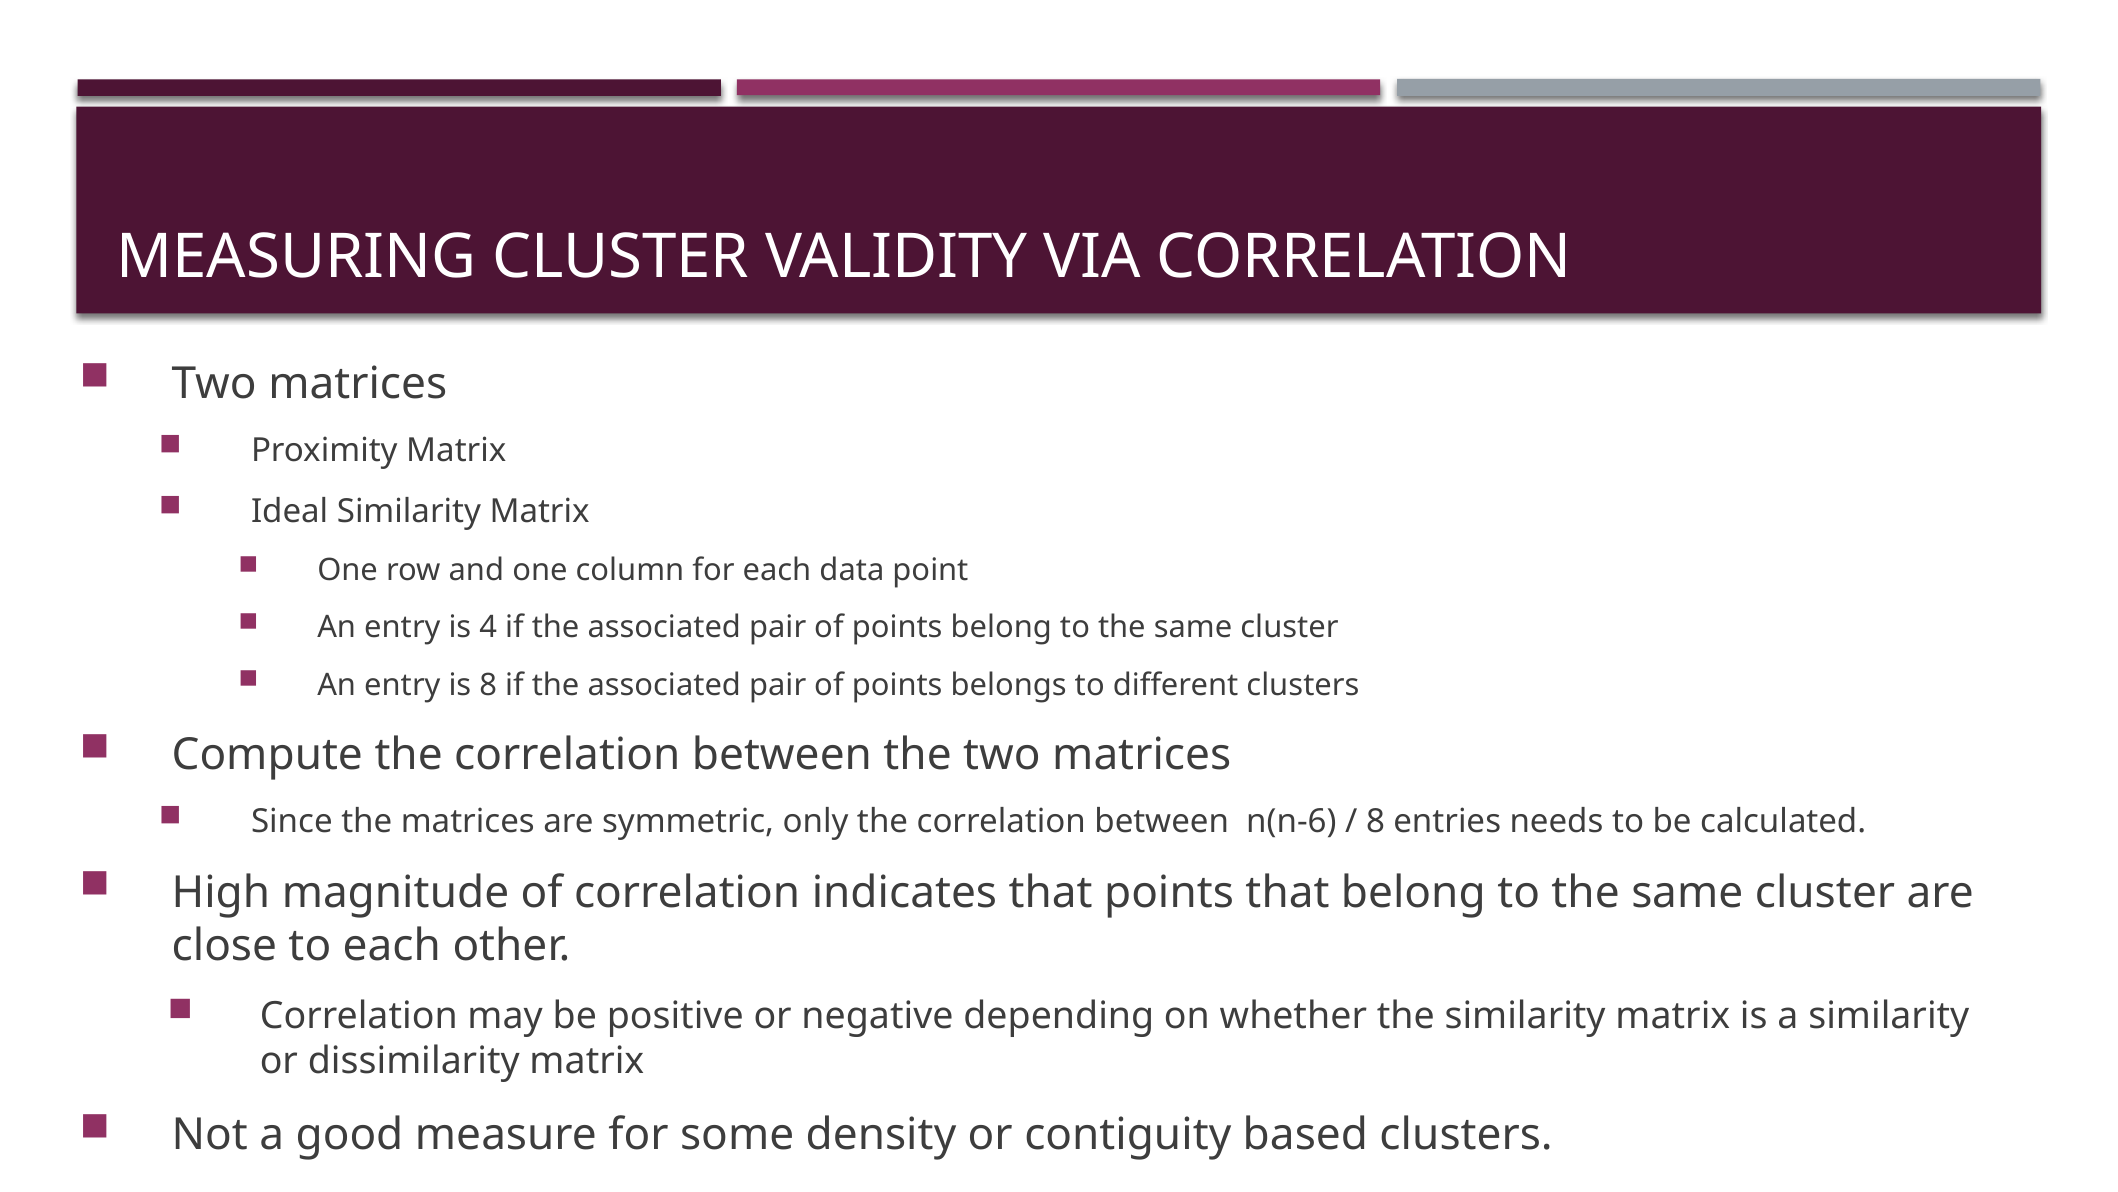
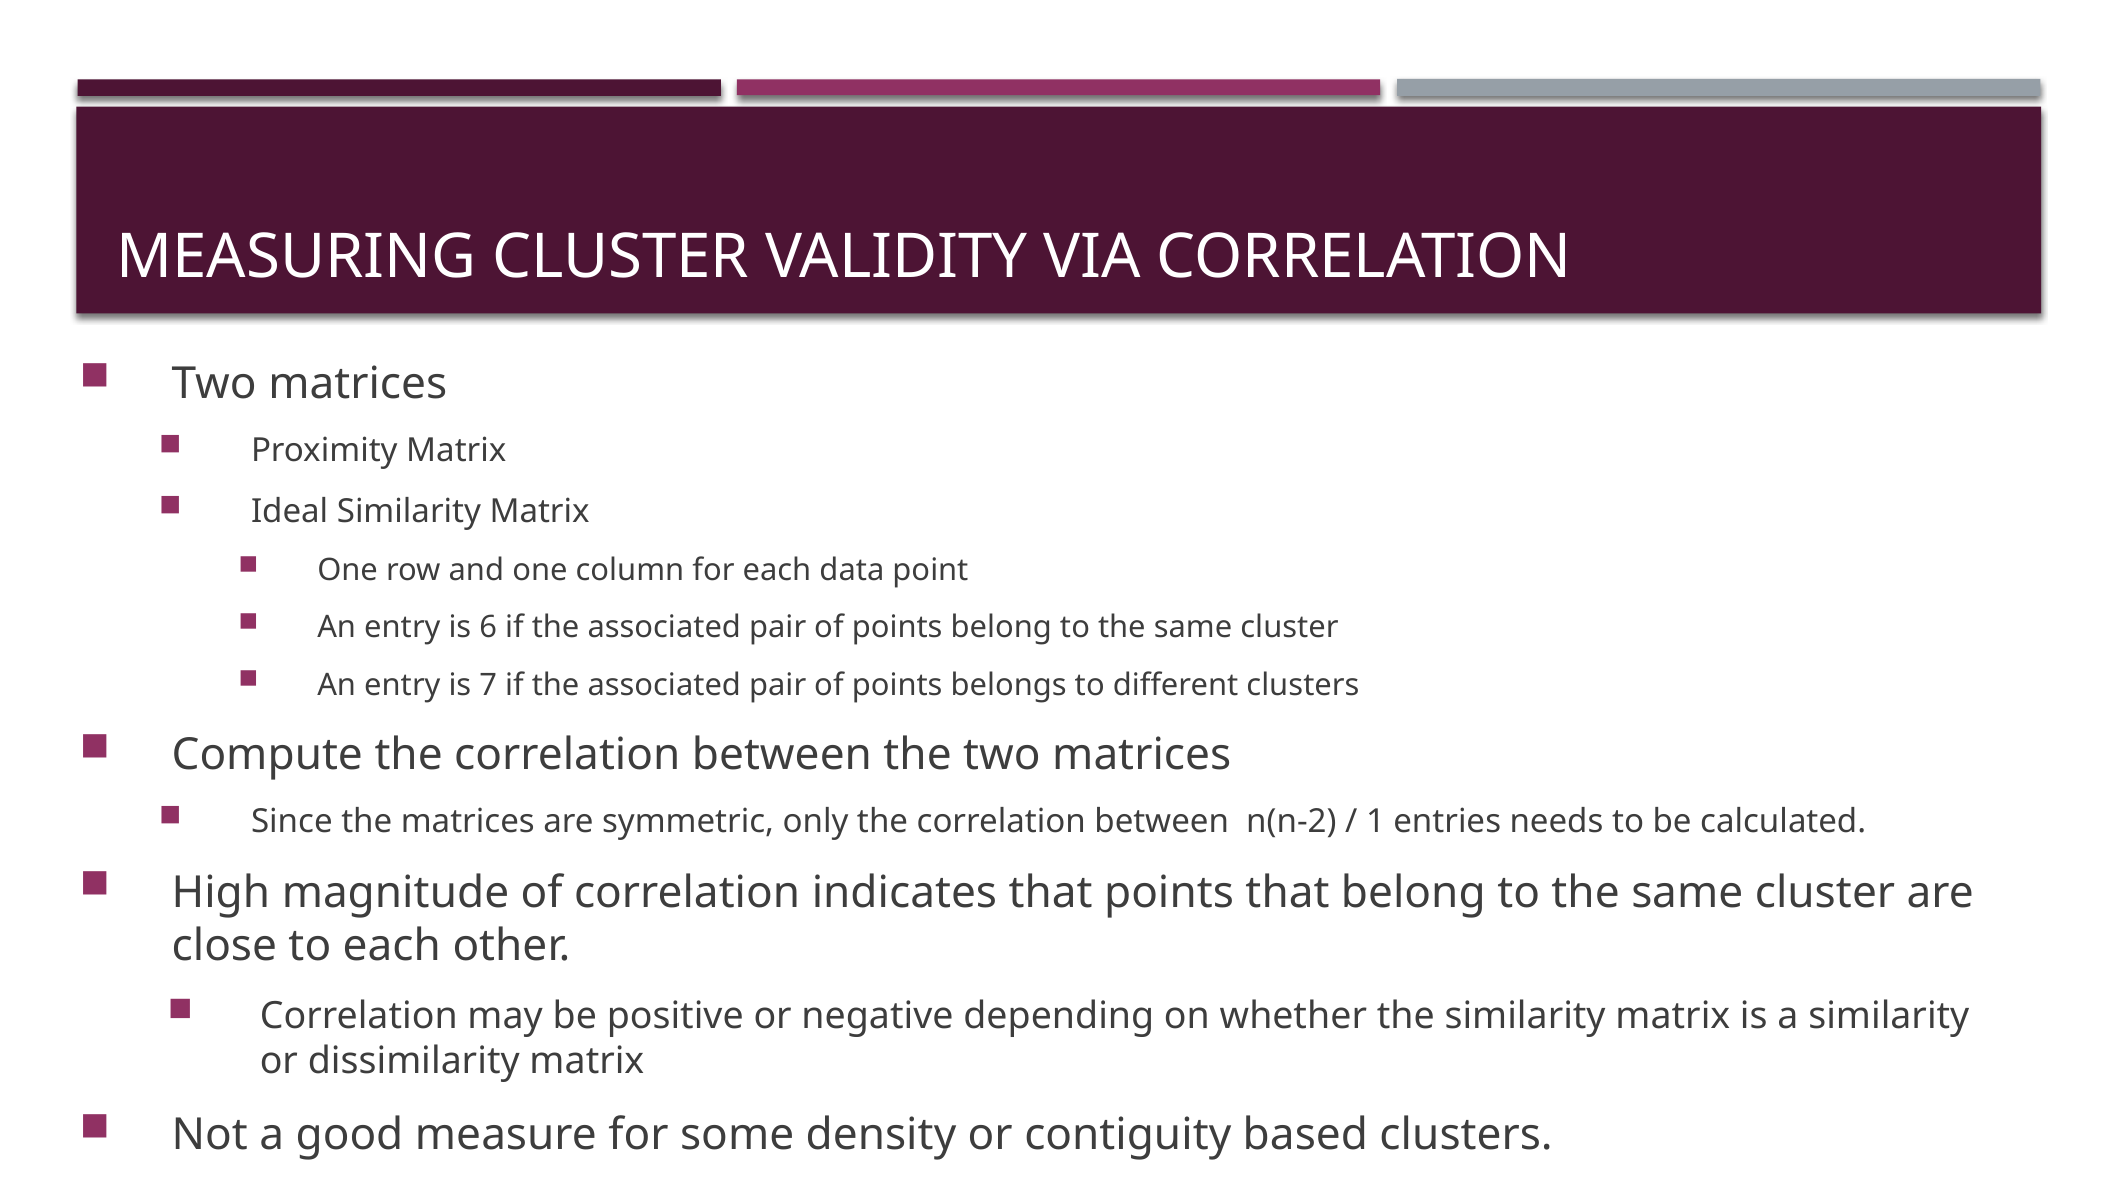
4: 4 -> 6
is 8: 8 -> 7
n(n-6: n(n-6 -> n(n-2
8 at (1375, 821): 8 -> 1
